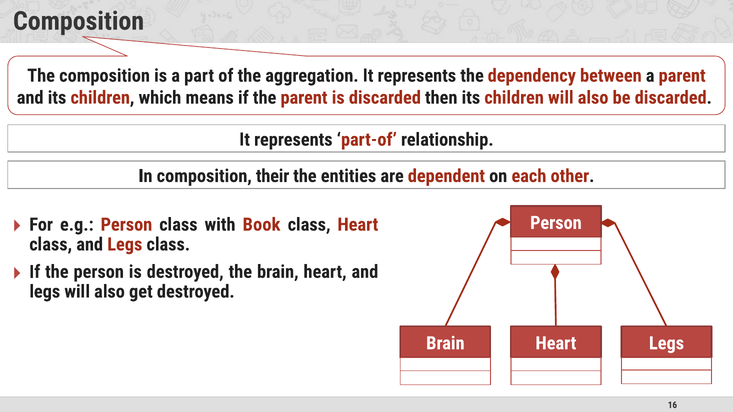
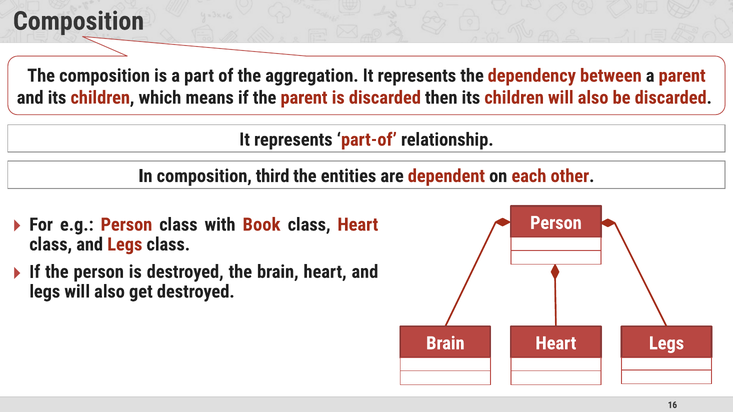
their: their -> third
